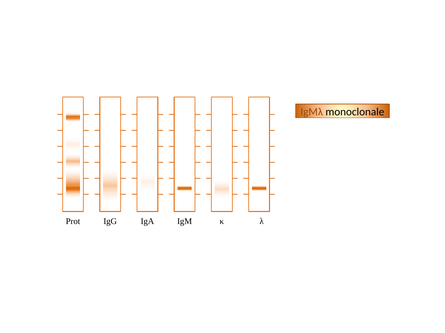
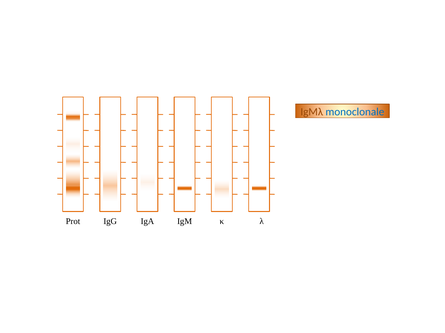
monoclonale colour: black -> blue
